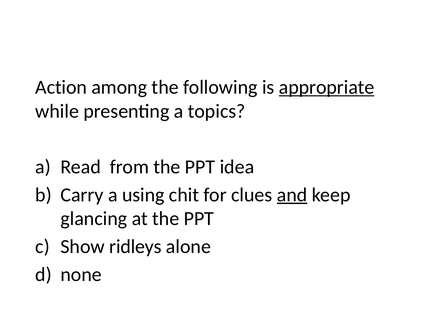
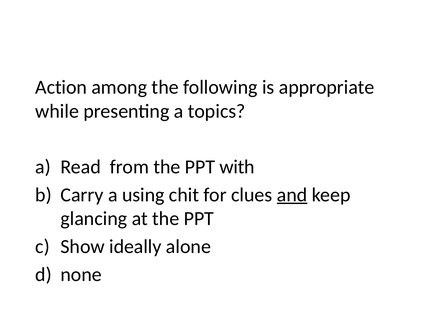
appropriate underline: present -> none
idea: idea -> with
ridleys: ridleys -> ideally
